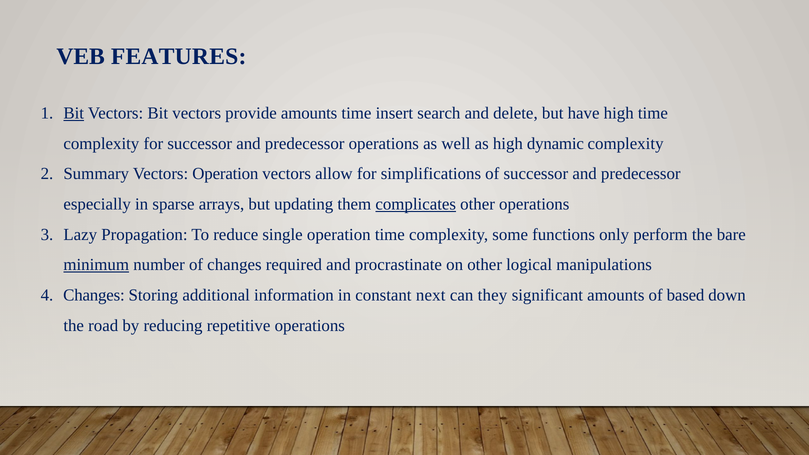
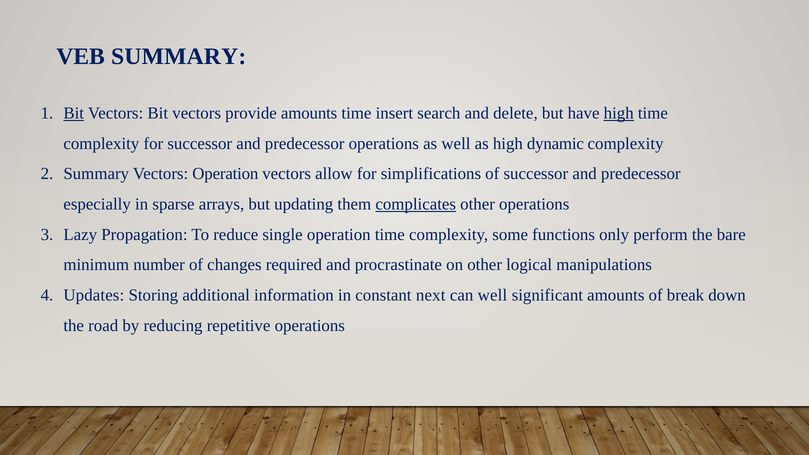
VEB FEATURES: FEATURES -> SUMMARY
high at (619, 113) underline: none -> present
minimum underline: present -> none
Changes at (94, 295): Changes -> Updates
can they: they -> well
based: based -> break
